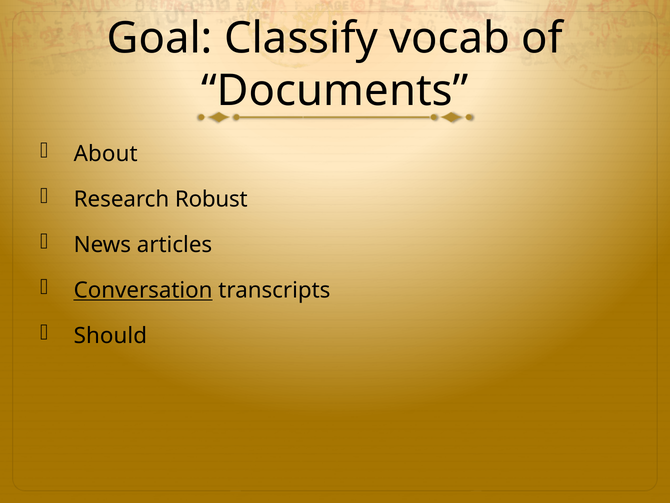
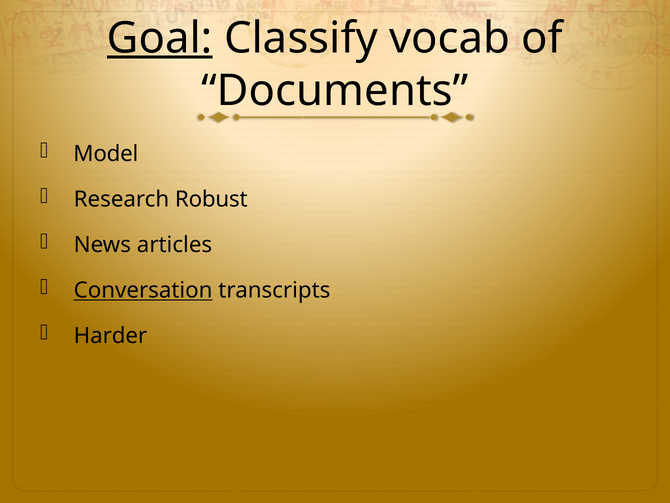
Goal underline: none -> present
About: About -> Model
Should: Should -> Harder
